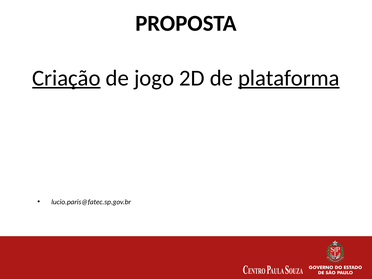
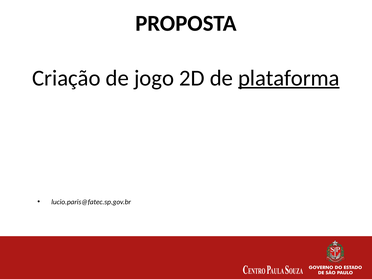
Criação underline: present -> none
